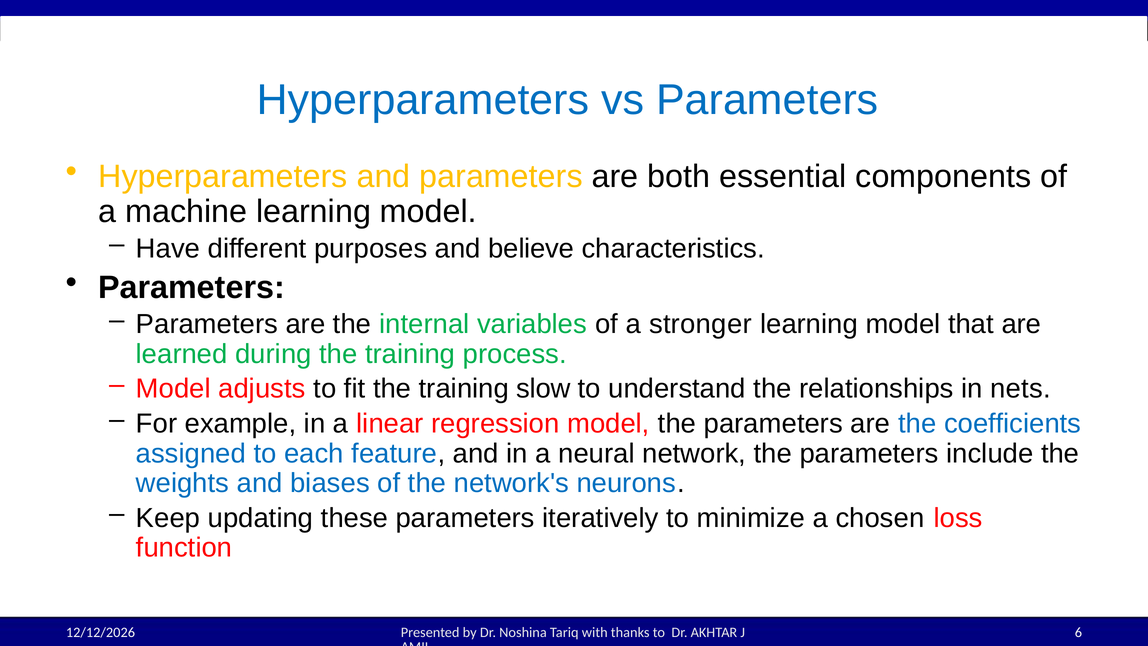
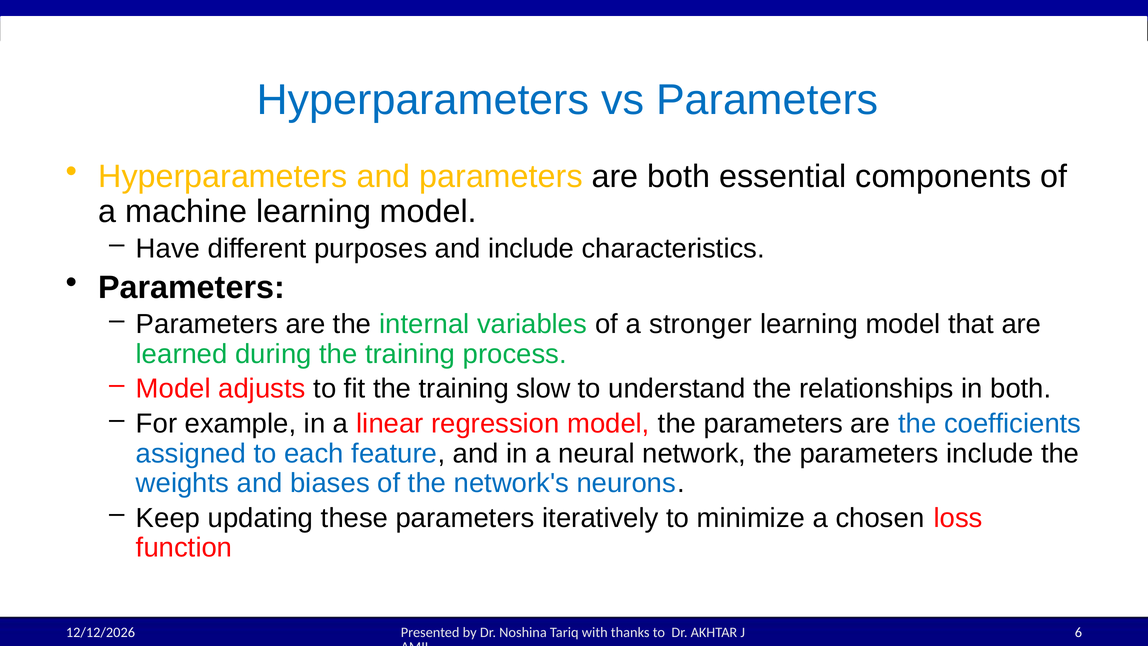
and believe: believe -> include
in nets: nets -> both
